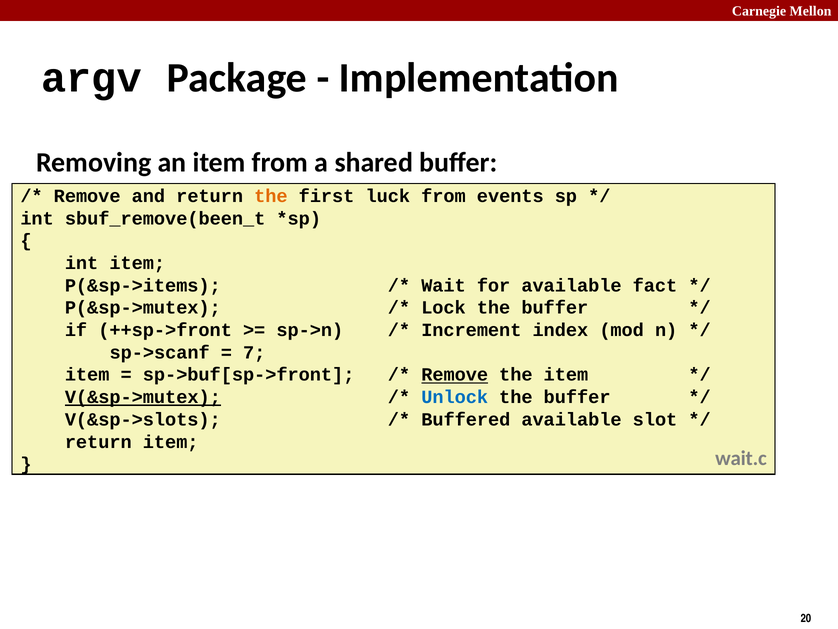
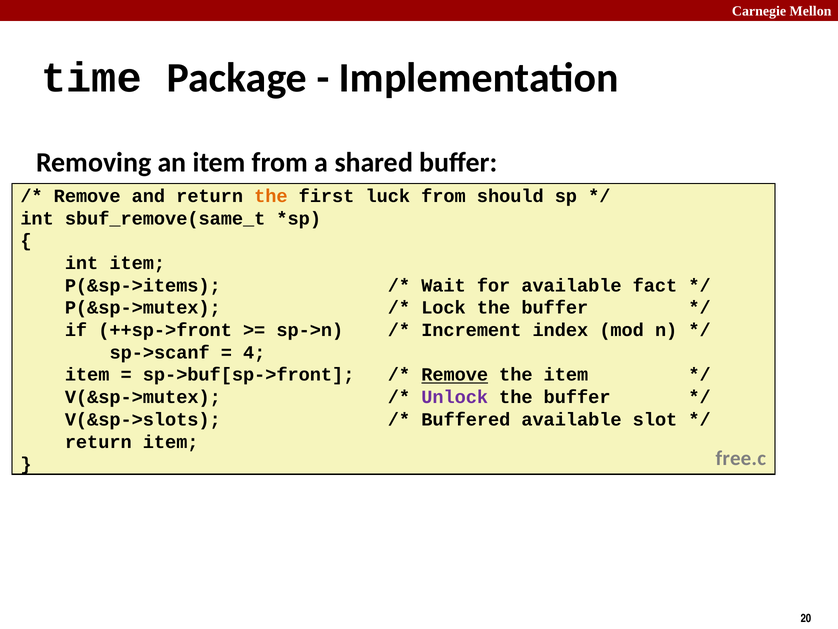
argv: argv -> time
events: events -> should
sbuf_remove(been_t: sbuf_remove(been_t -> sbuf_remove(same_t
7: 7 -> 4
V(&sp->mutex underline: present -> none
Unlock colour: blue -> purple
wait.c: wait.c -> free.c
